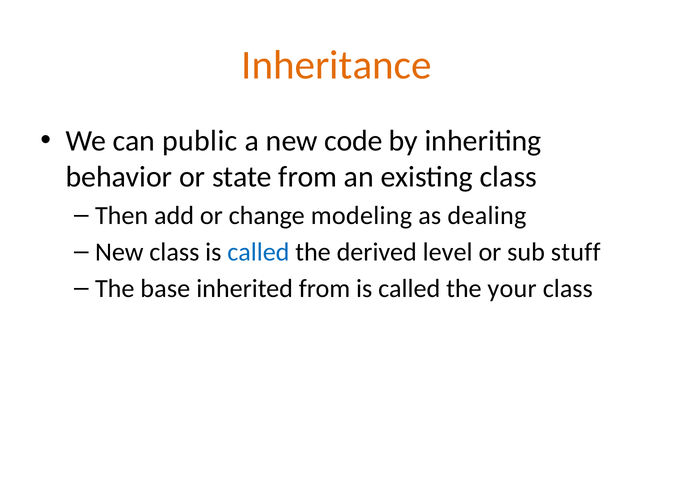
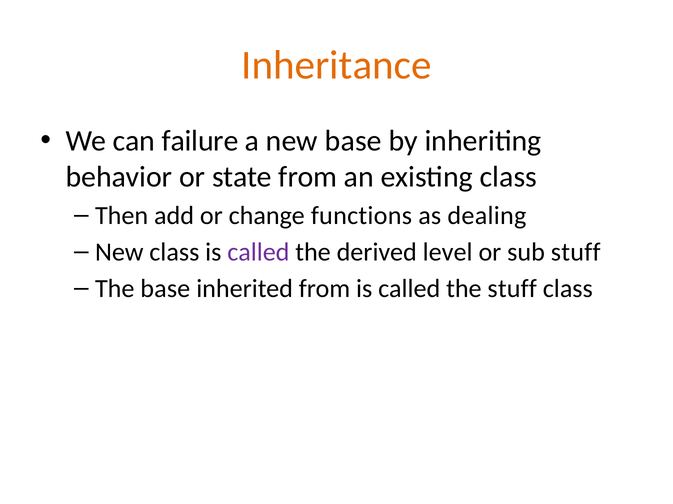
public: public -> failure
new code: code -> base
modeling: modeling -> functions
called at (258, 252) colour: blue -> purple
the your: your -> stuff
